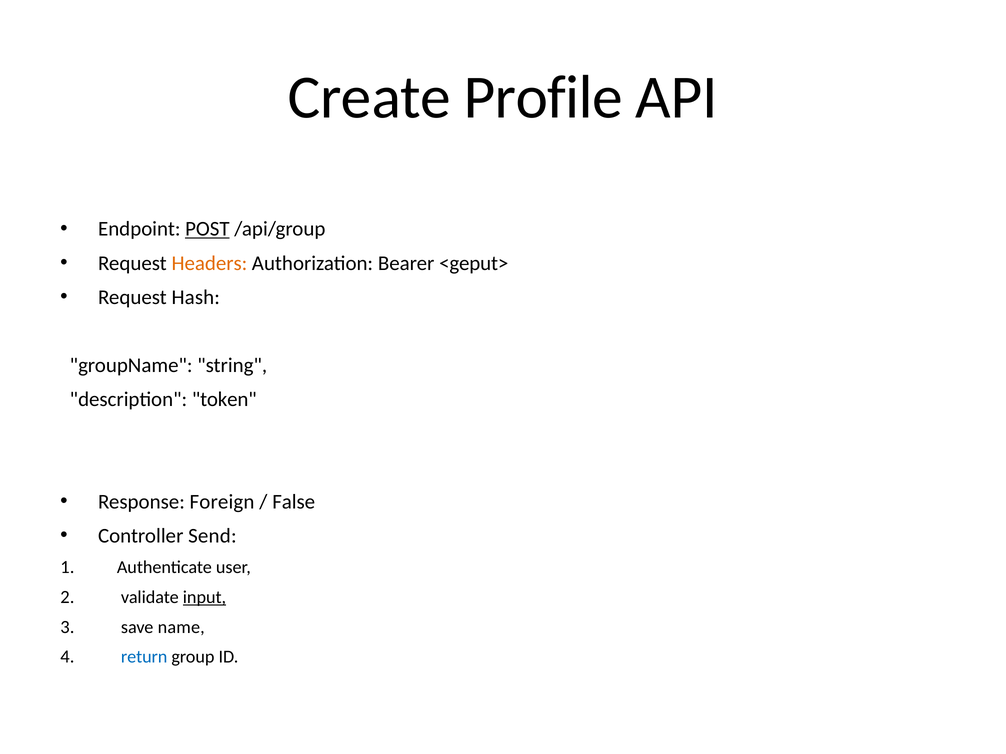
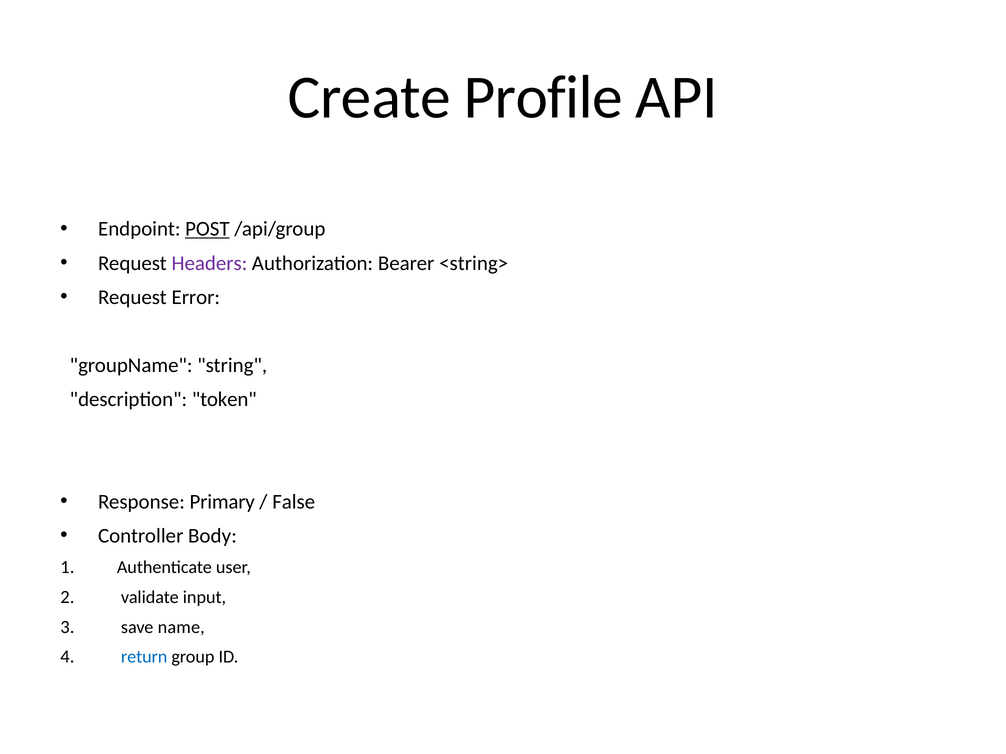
Headers colour: orange -> purple
<geput>: <geput> -> <string>
Hash: Hash -> Error
Foreign: Foreign -> Primary
Send: Send -> Body
input underline: present -> none
